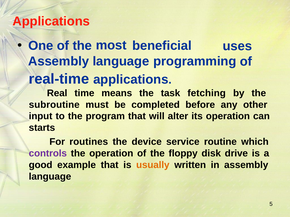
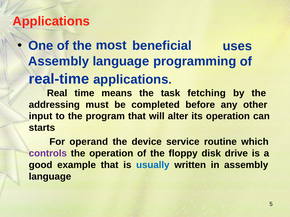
subroutine: subroutine -> addressing
routines: routines -> operand
usually colour: orange -> blue
